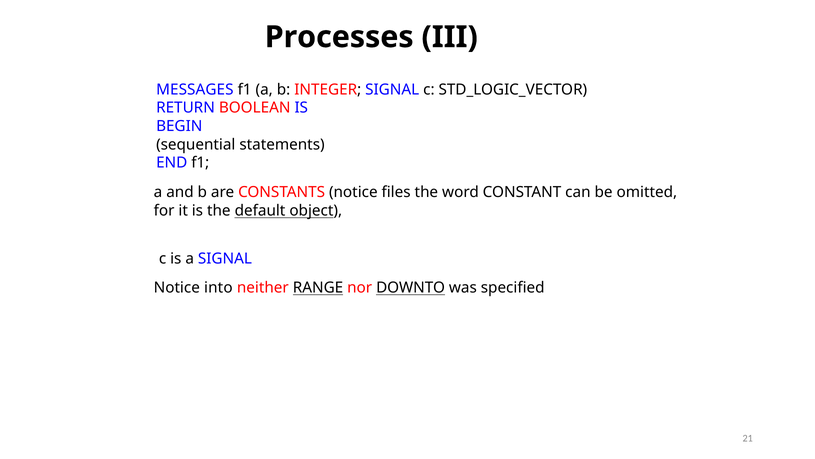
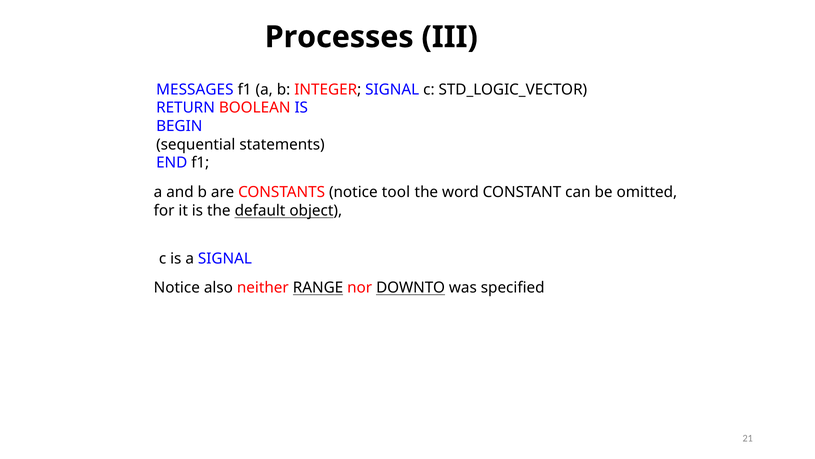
files: files -> tool
into: into -> also
